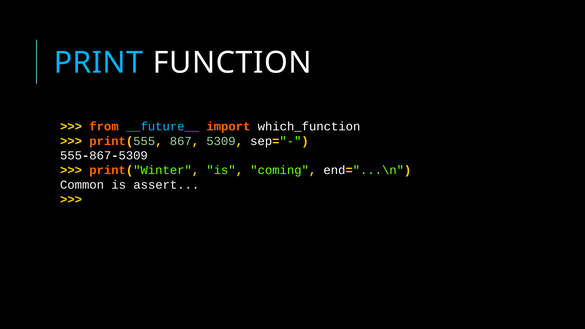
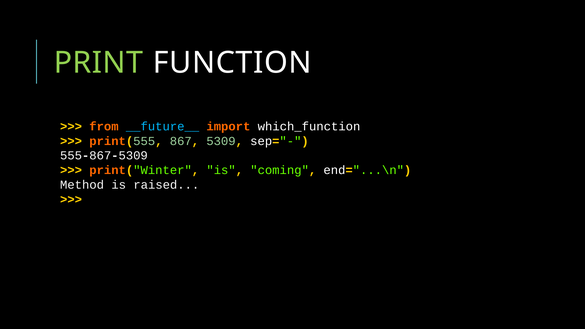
PRINT colour: light blue -> light green
Common: Common -> Method
assert: assert -> raised
